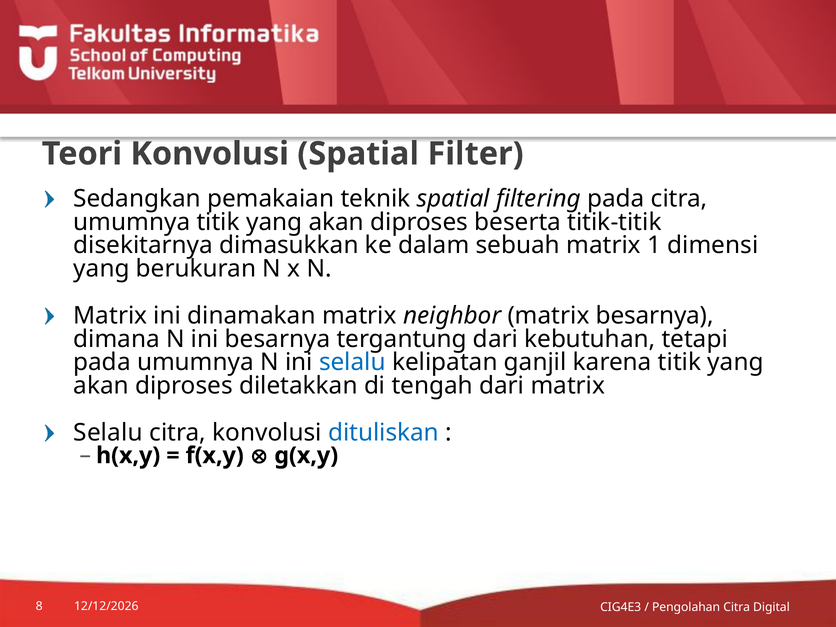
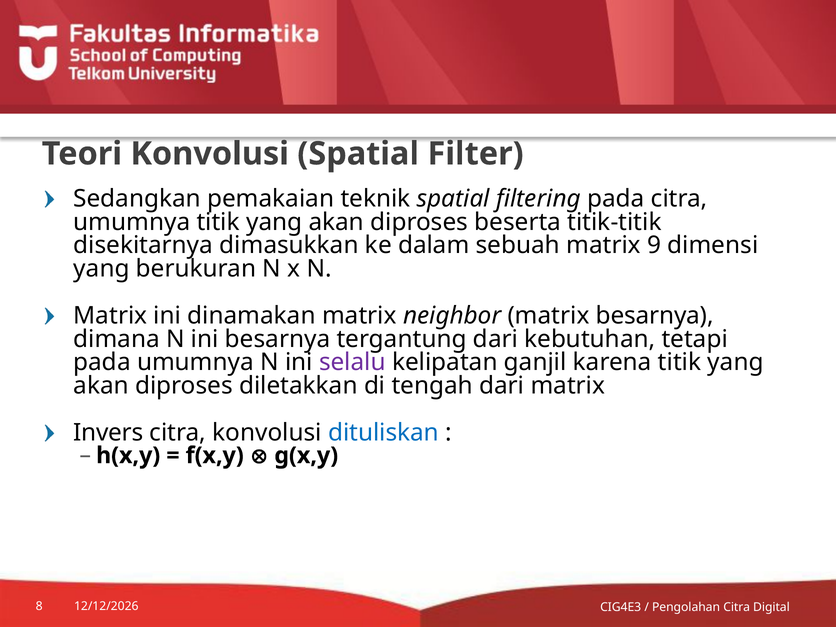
1: 1 -> 9
selalu at (352, 362) colour: blue -> purple
Selalu at (108, 433): Selalu -> Invers
